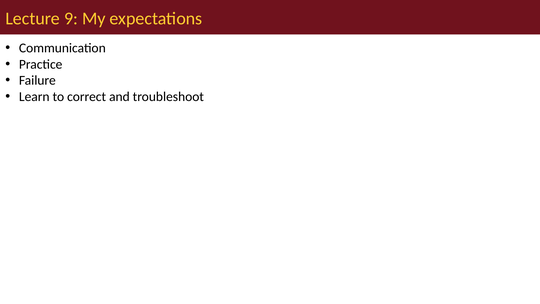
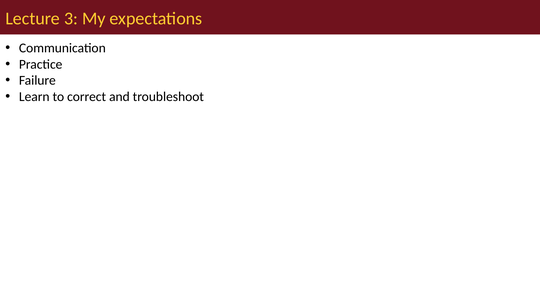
9: 9 -> 3
